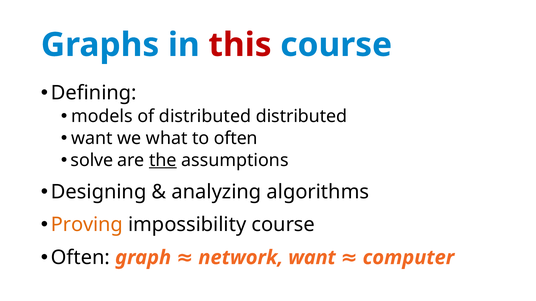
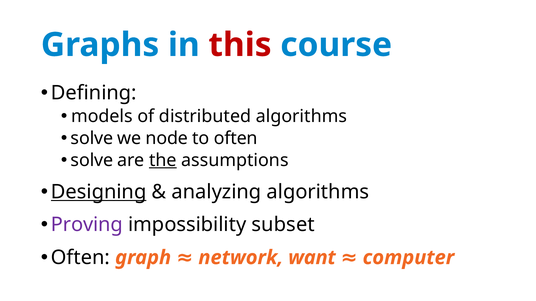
distributed distributed: distributed -> algorithms
want at (92, 138): want -> solve
what: what -> node
Designing underline: none -> present
Proving colour: orange -> purple
impossibility course: course -> subset
